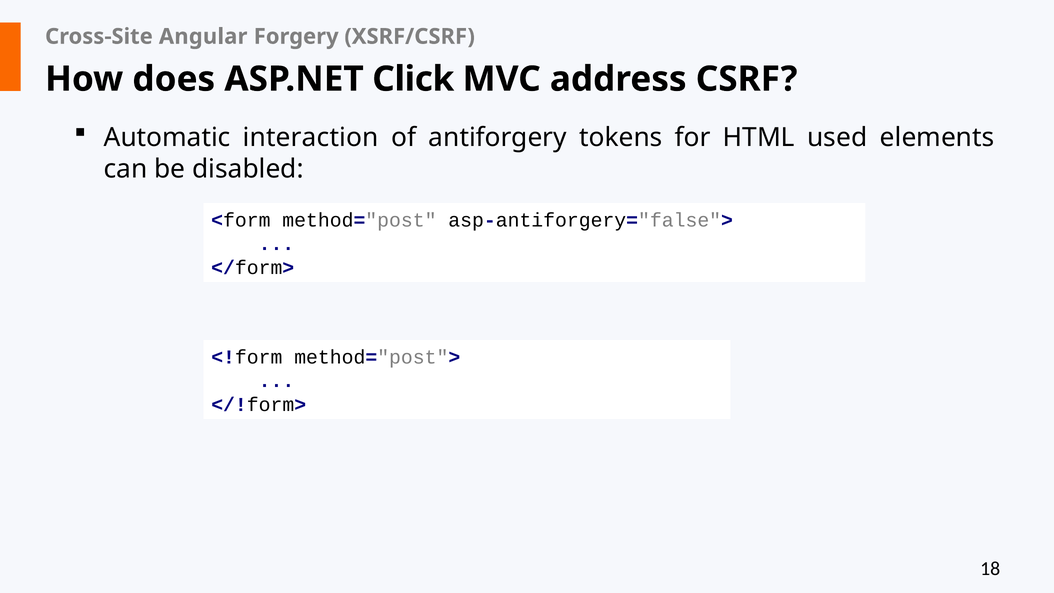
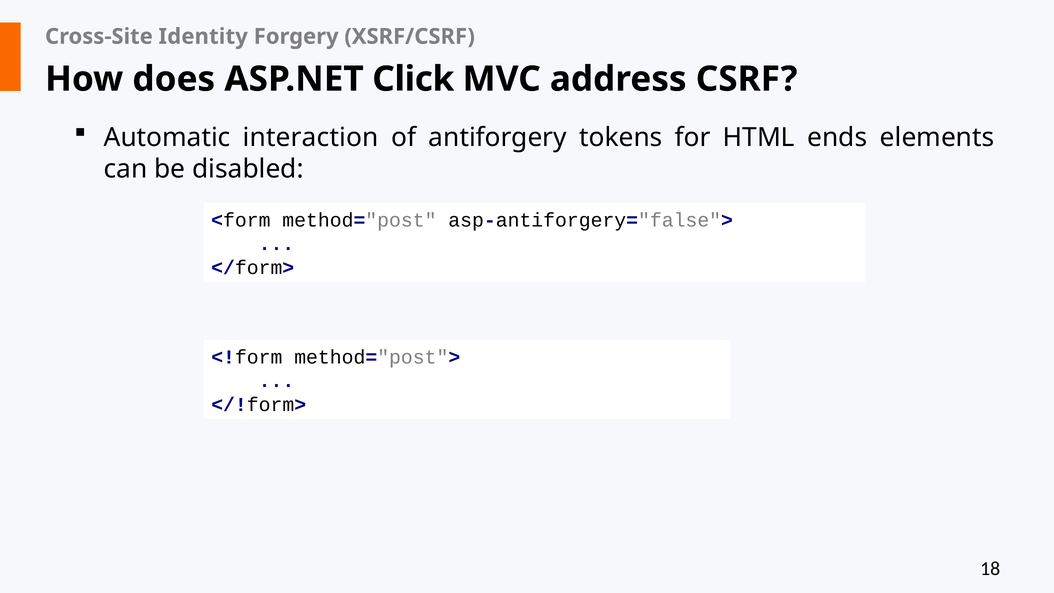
Angular: Angular -> Identity
used: used -> ends
